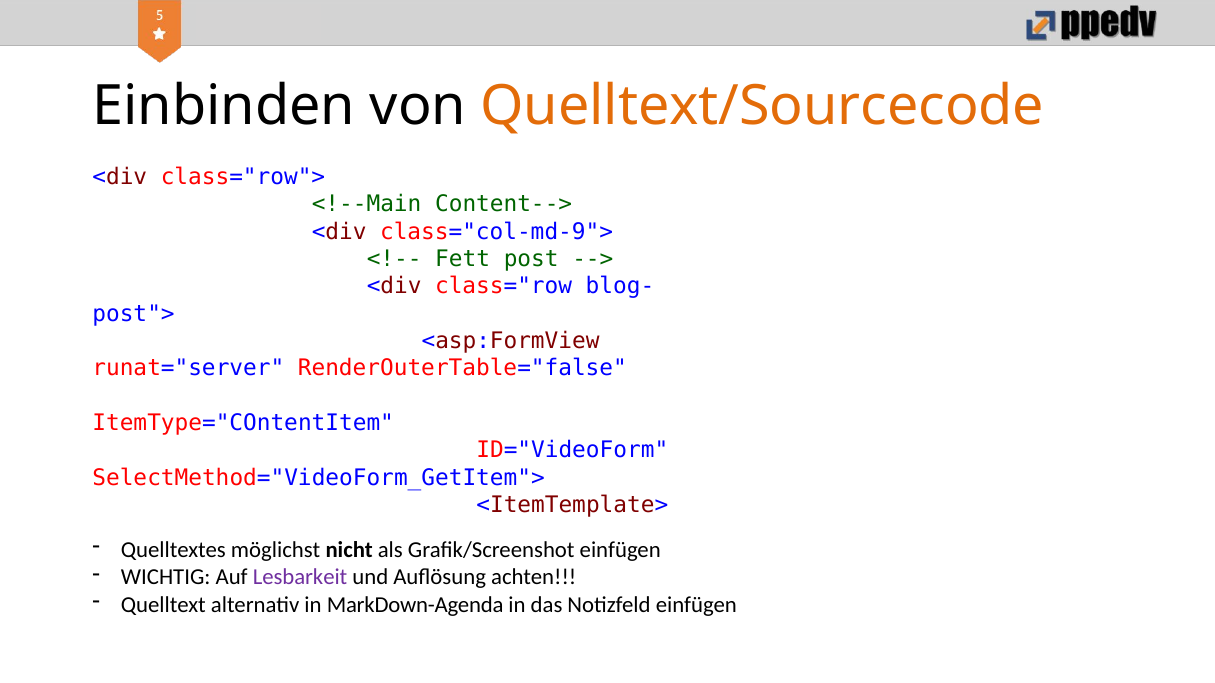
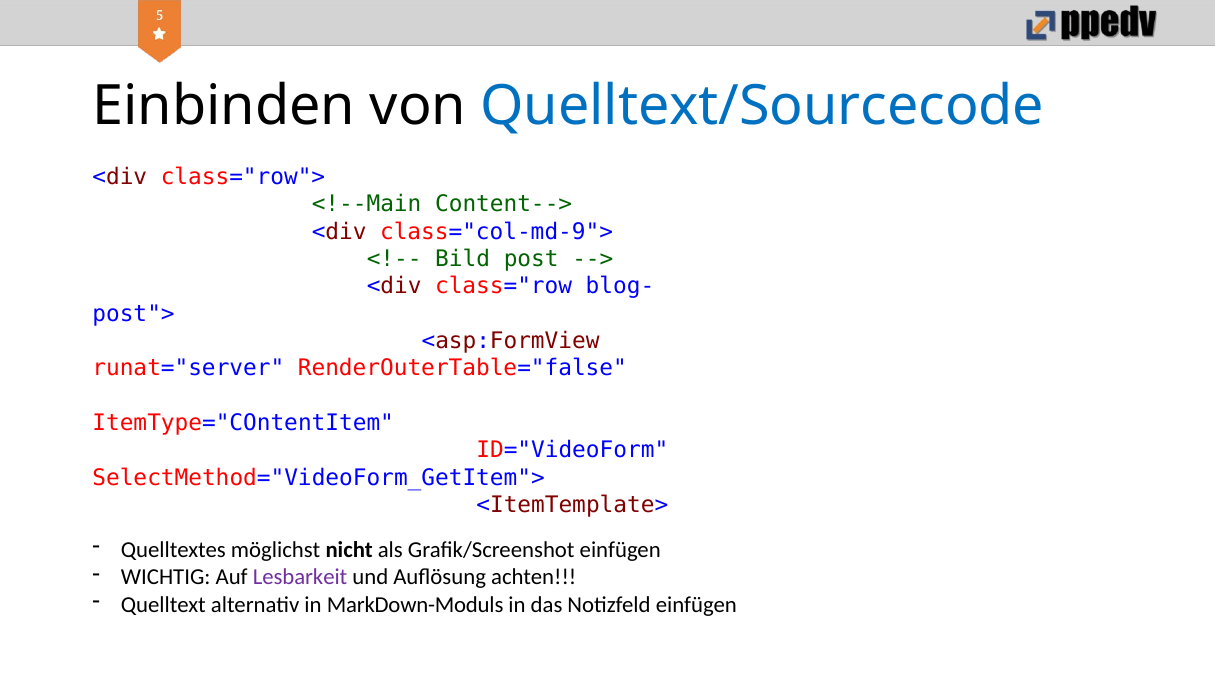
Quelltext/Sourcecode colour: orange -> blue
Fett: Fett -> Bild
MarkDown-Agenda: MarkDown-Agenda -> MarkDown-Moduls
